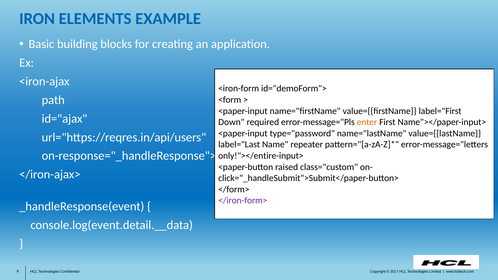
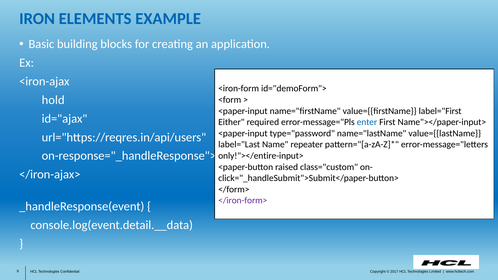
path: path -> hold
Down: Down -> Either
enter colour: orange -> blue
